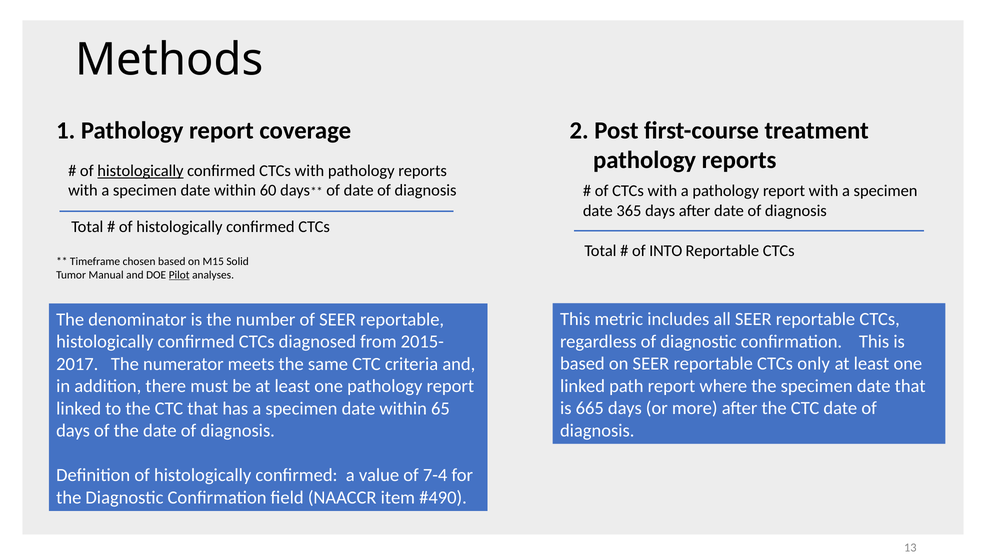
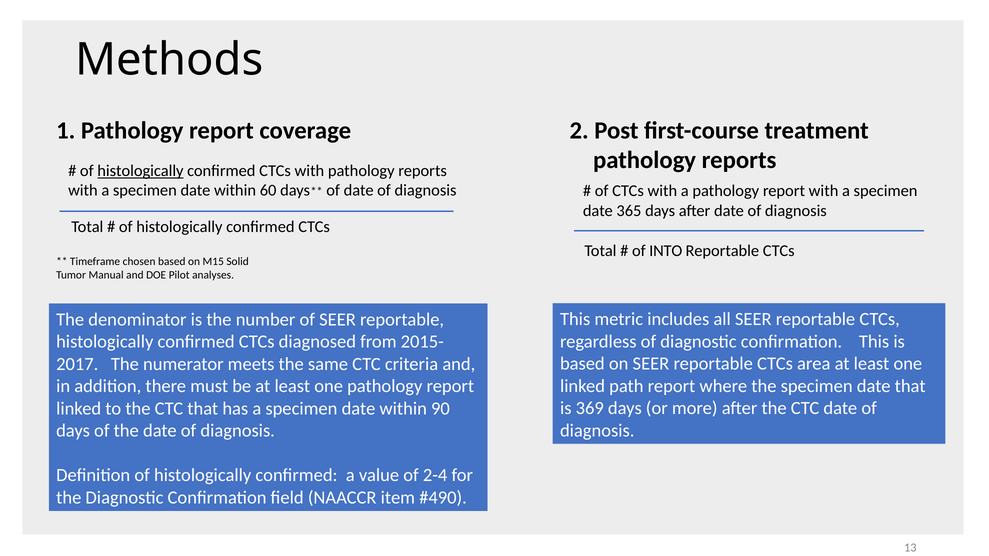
Pilot underline: present -> none
only: only -> area
665: 665 -> 369
65: 65 -> 90
7-4: 7-4 -> 2-4
